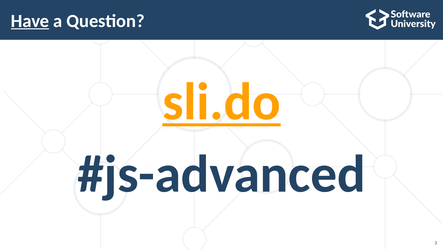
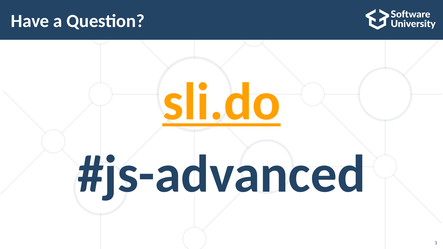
Have underline: present -> none
